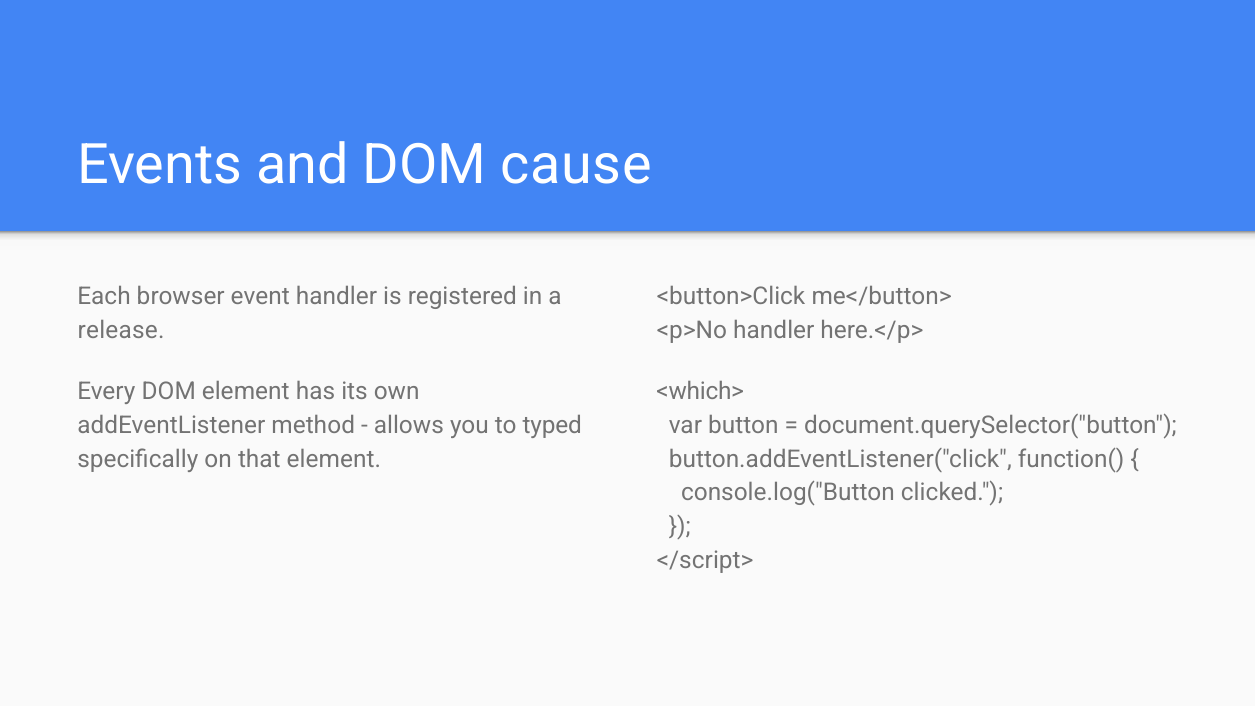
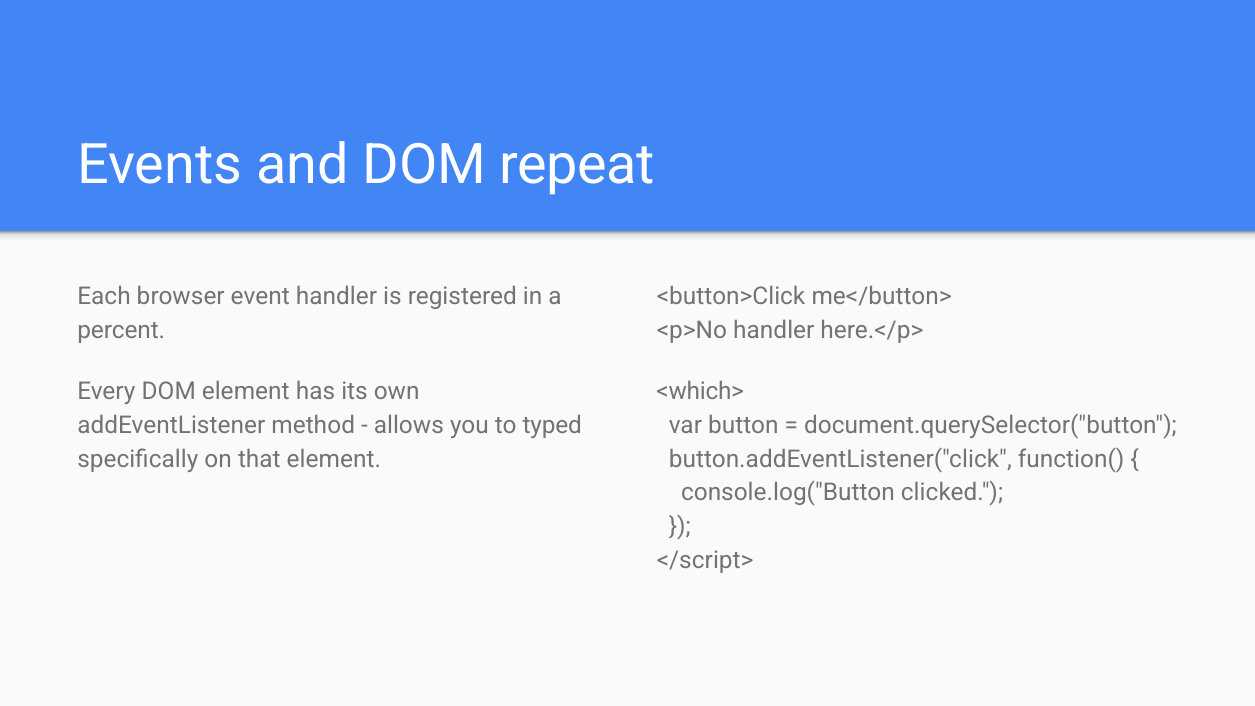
cause: cause -> repeat
release: release -> percent
